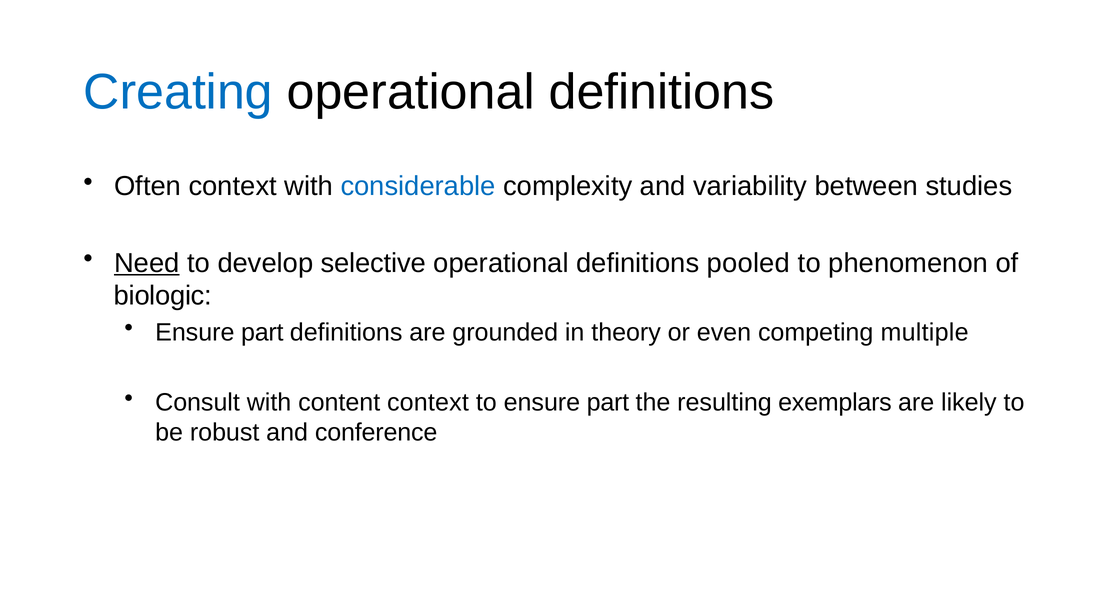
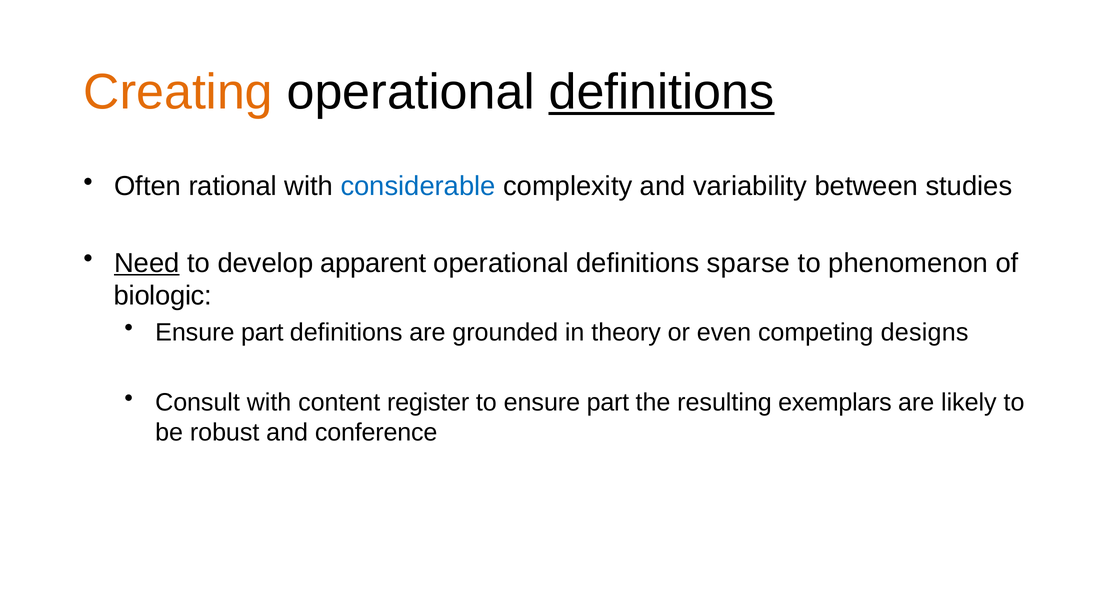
Creating colour: blue -> orange
definitions at (661, 92) underline: none -> present
Often context: context -> rational
selective: selective -> apparent
pooled: pooled -> sparse
multiple: multiple -> designs
content context: context -> register
